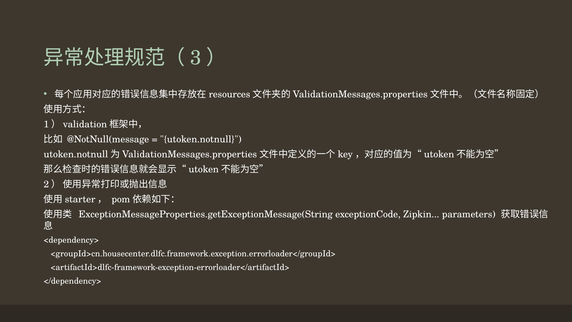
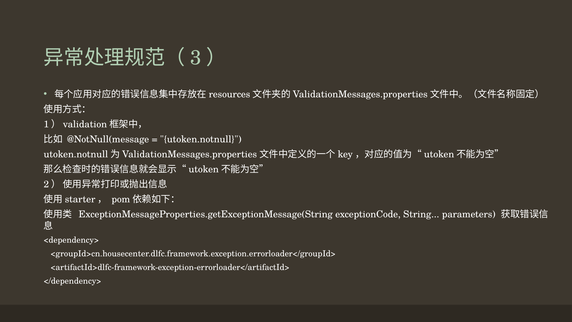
Zipkin: Zipkin -> String
